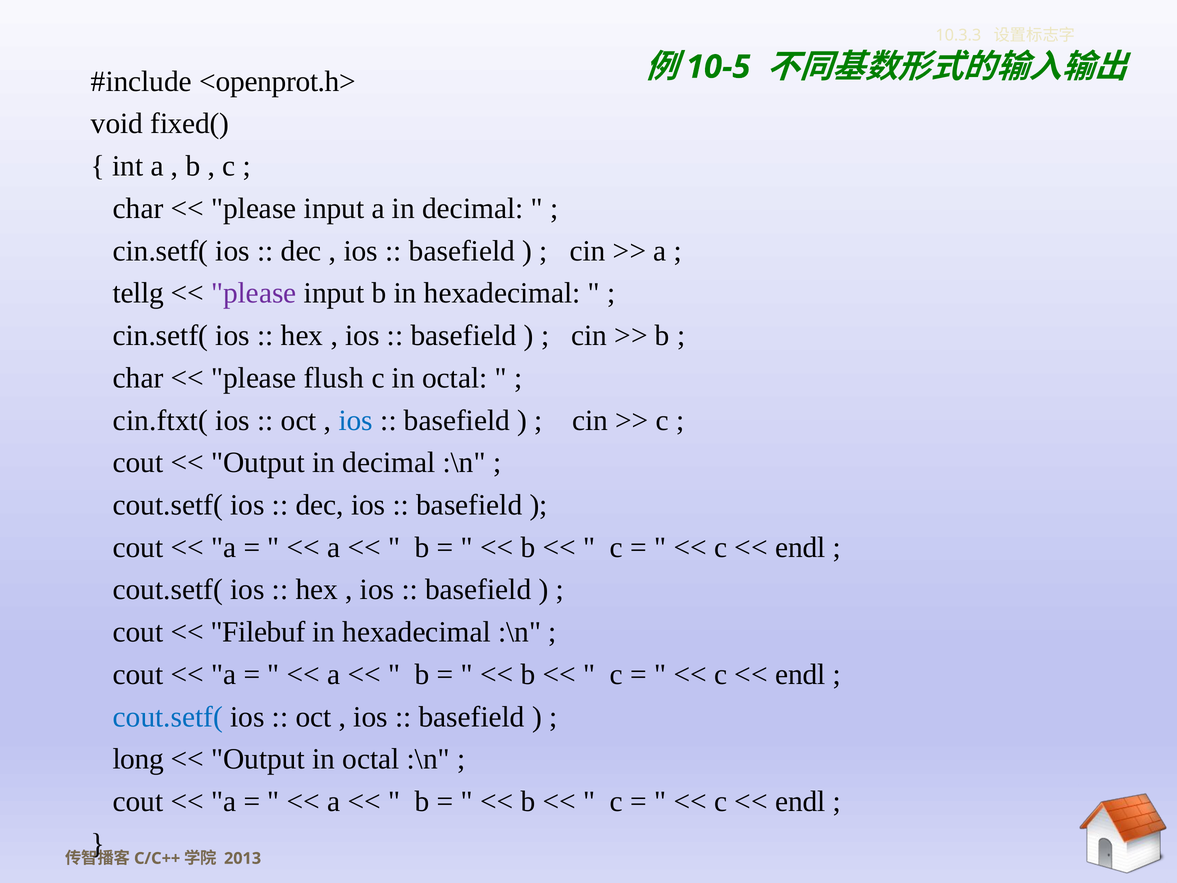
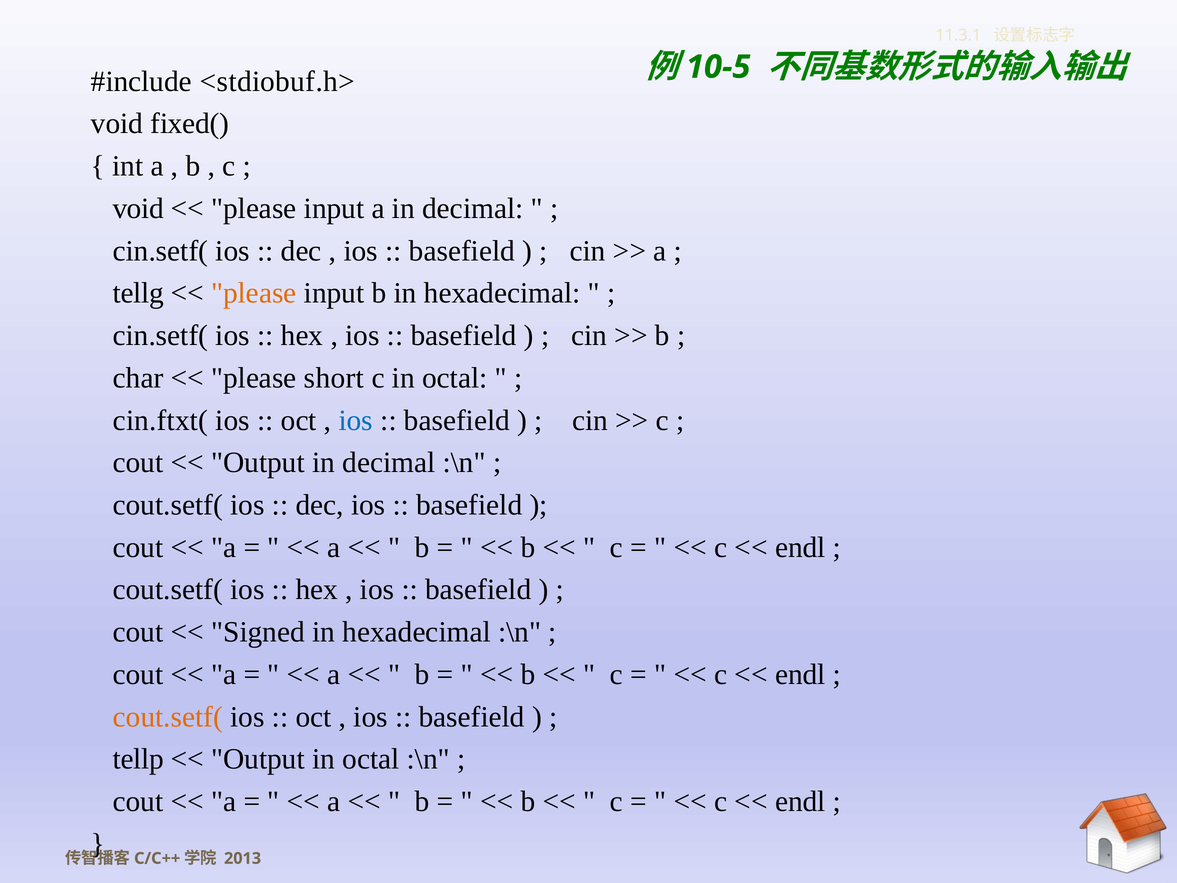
10.3.3: 10.3.3 -> 11.3.1
<openprot.h>: <openprot.h> -> <stdiobuf.h>
char at (138, 208): char -> void
please at (254, 293) colour: purple -> orange
flush: flush -> short
Filebuf: Filebuf -> Signed
cout.setf( at (168, 717) colour: blue -> orange
long: long -> tellp
